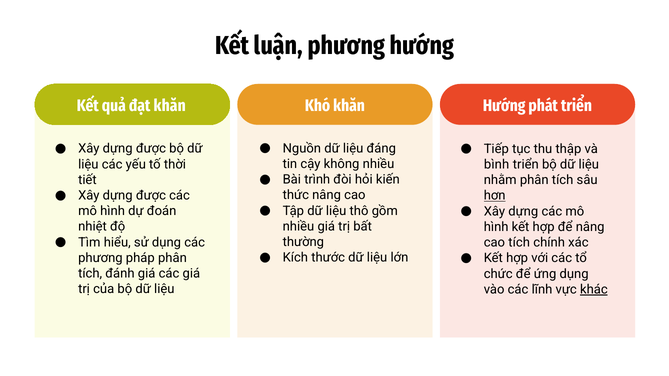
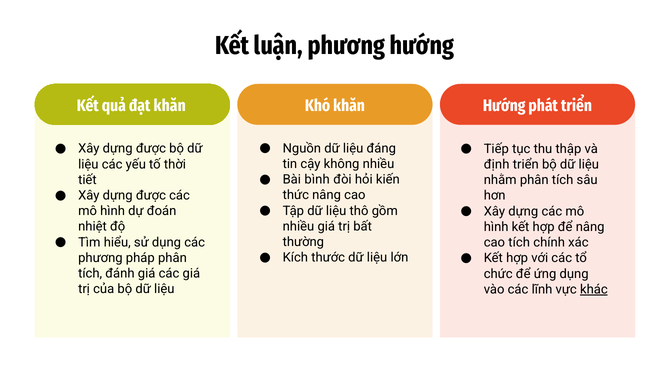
bình: bình -> định
trình: trình -> bình
hơn underline: present -> none
